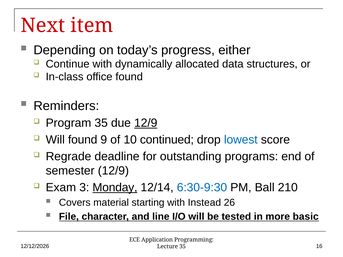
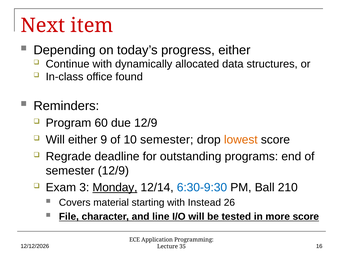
Program 35: 35 -> 60
12/9 at (146, 123) underline: present -> none
Will found: found -> either
10 continued: continued -> semester
lowest colour: blue -> orange
more basic: basic -> score
